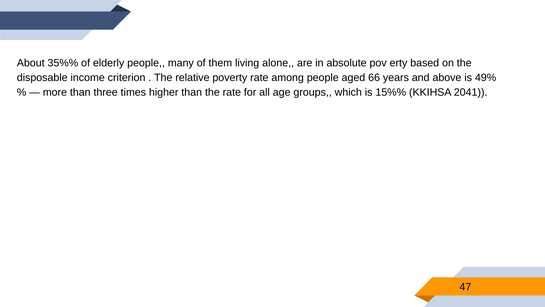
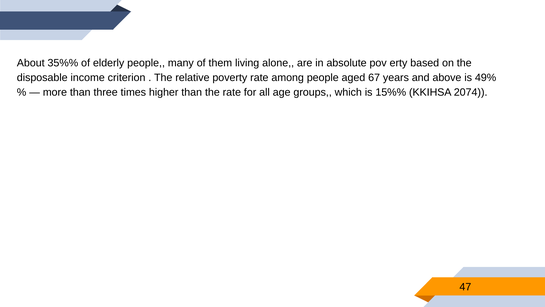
66: 66 -> 67
2041: 2041 -> 2074
